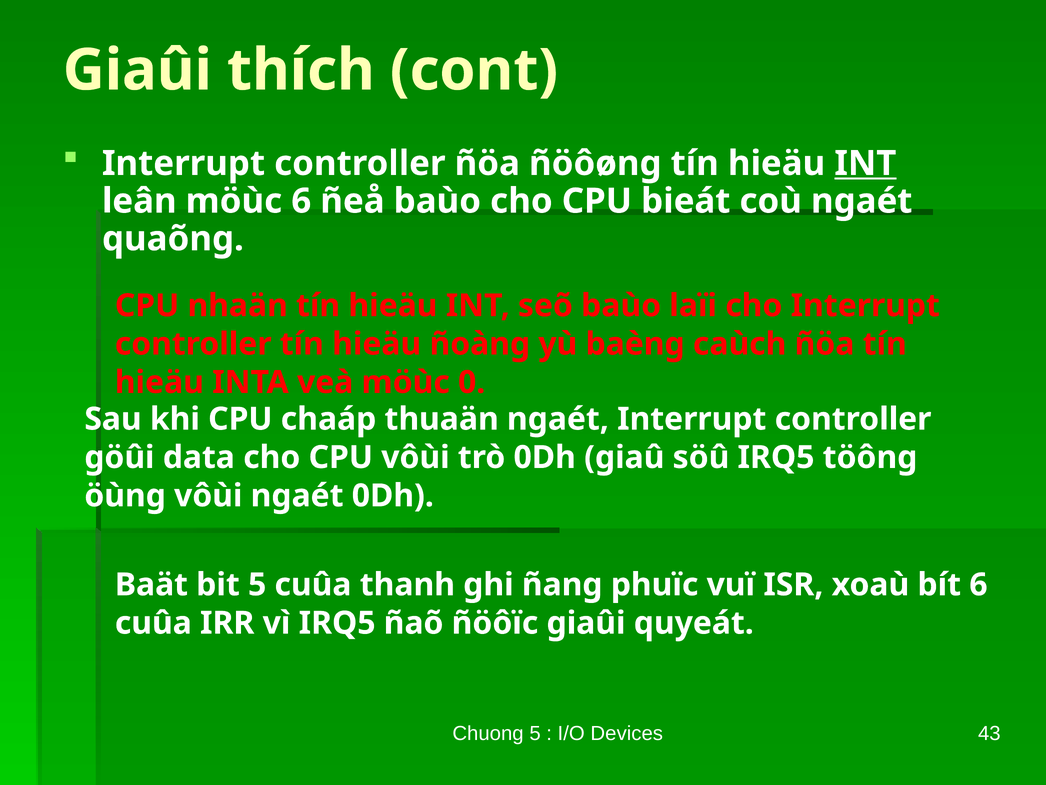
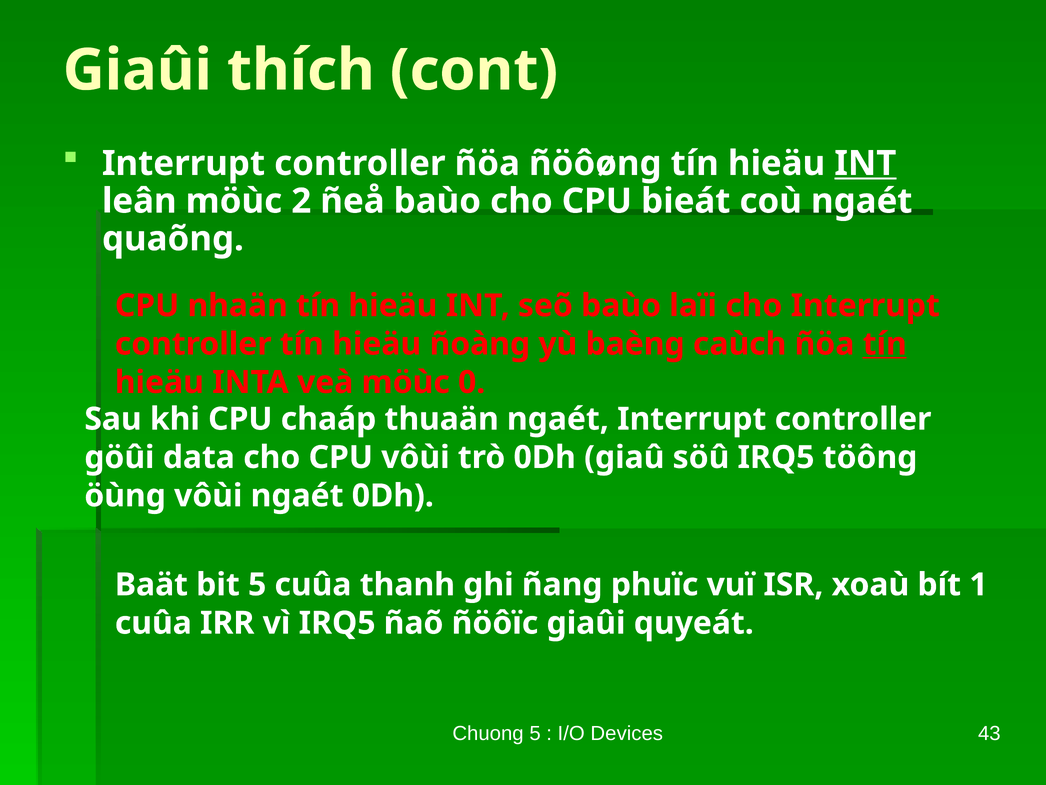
möùc 6: 6 -> 2
tín at (885, 344) underline: none -> present
bít 6: 6 -> 1
